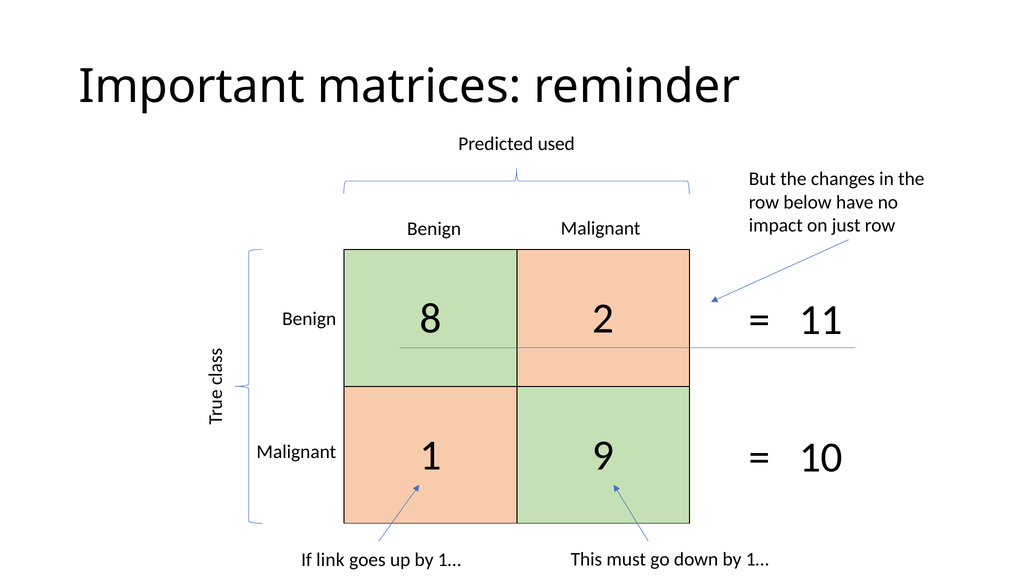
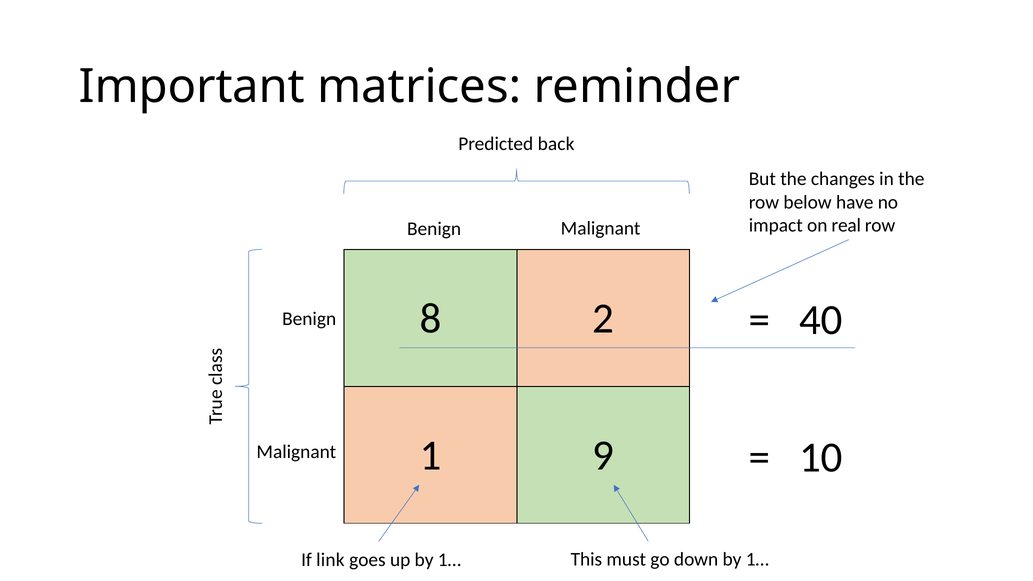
used: used -> back
just: just -> real
11: 11 -> 40
